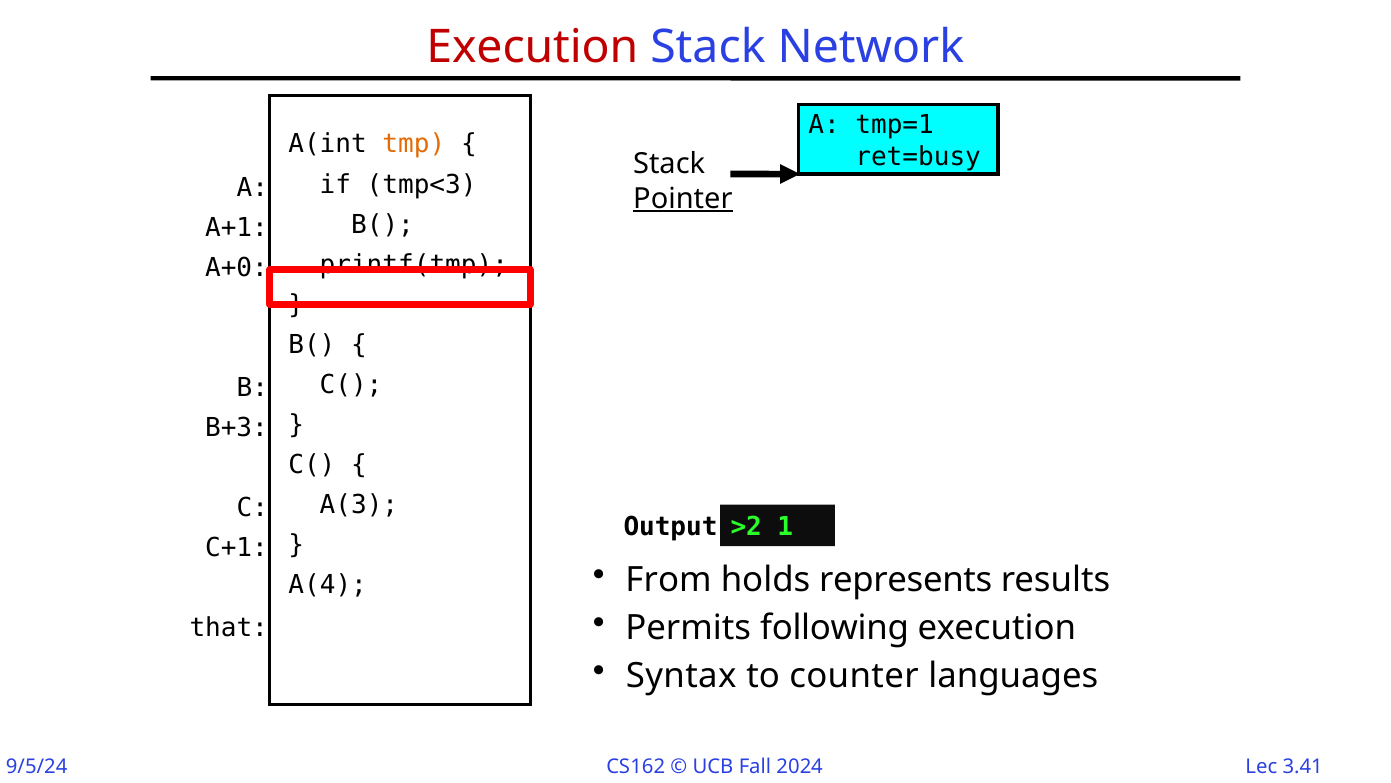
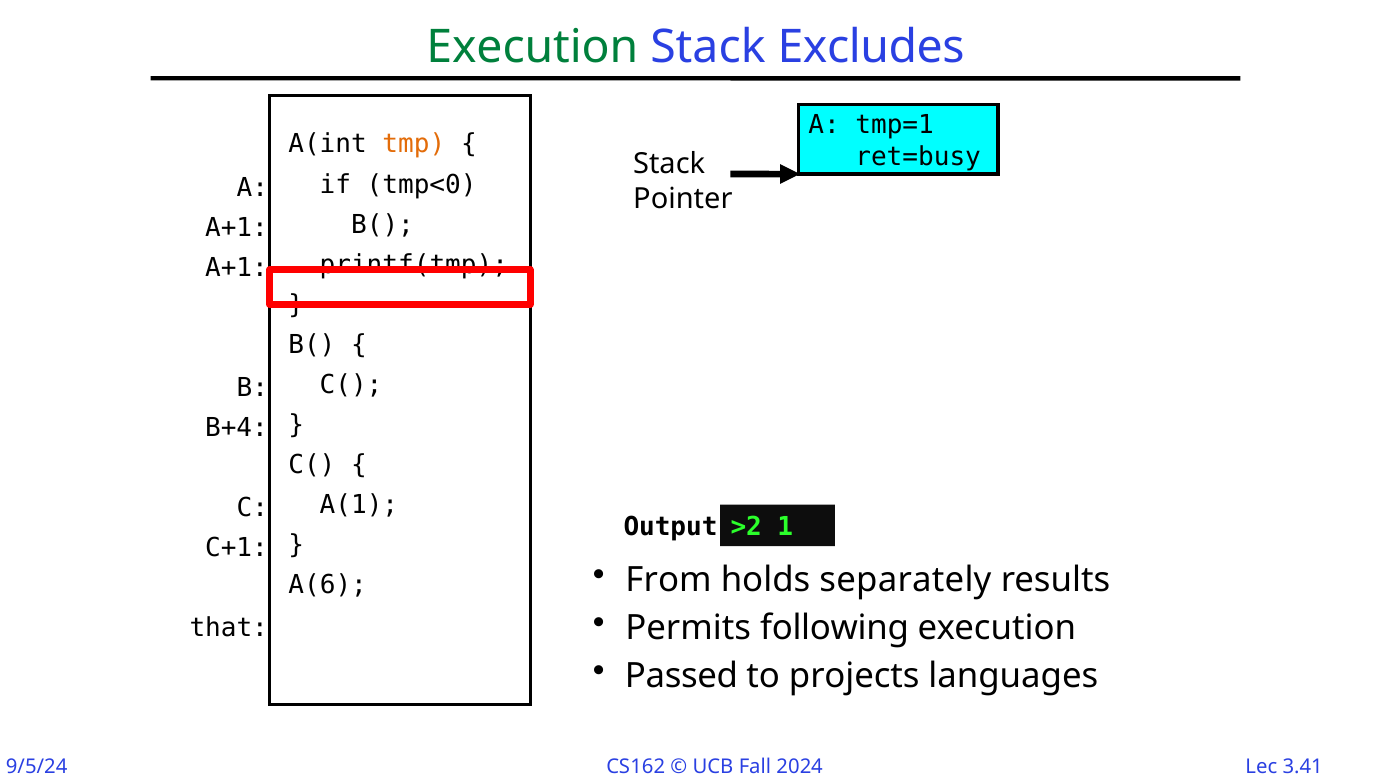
Execution at (532, 47) colour: red -> green
Network: Network -> Excludes
tmp<3: tmp<3 -> tmp<0
Pointer underline: present -> none
A+0 at (237, 268): A+0 -> A+1
B+3: B+3 -> B+4
A(3: A(3 -> A(1
represents: represents -> separately
A(4: A(4 -> A(6
Syntax: Syntax -> Passed
counter: counter -> projects
